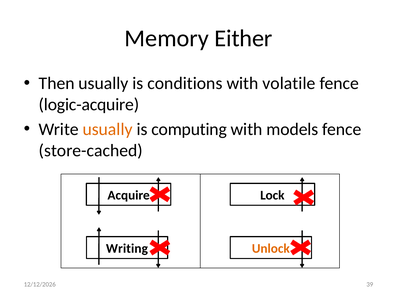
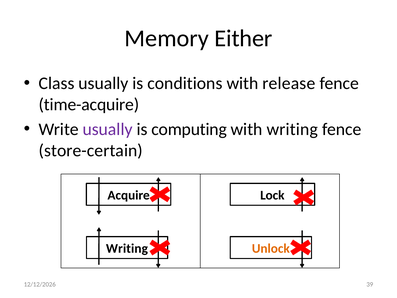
Then: Then -> Class
volatile: volatile -> release
logic-acquire: logic-acquire -> time-acquire
usually at (108, 129) colour: orange -> purple
with models: models -> writing
store-cached: store-cached -> store-certain
